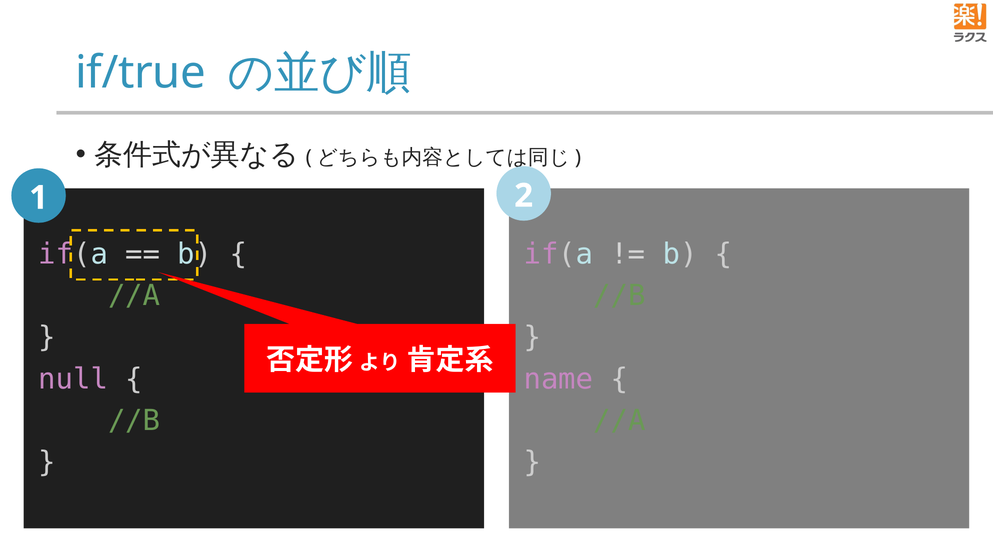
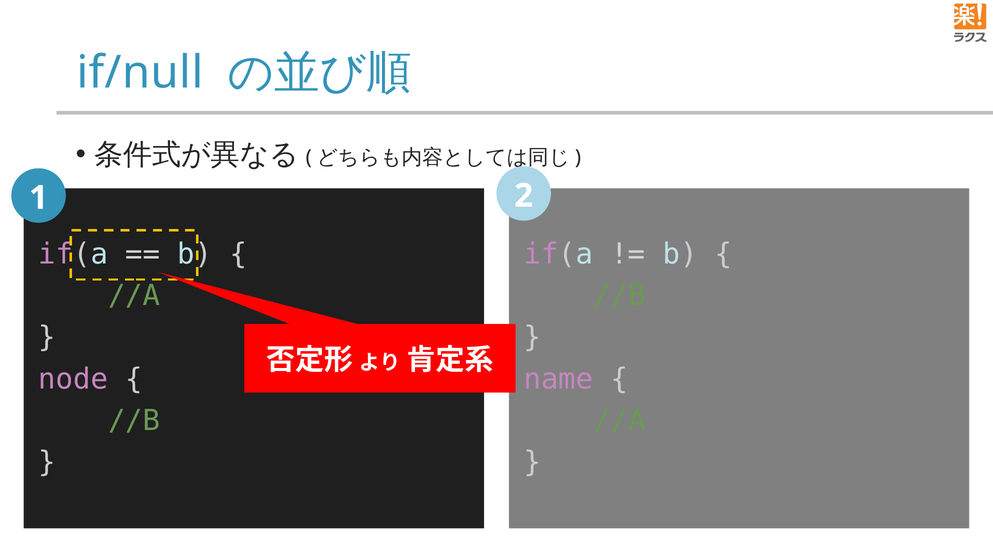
if/true: if/true -> if/null
null: null -> node
